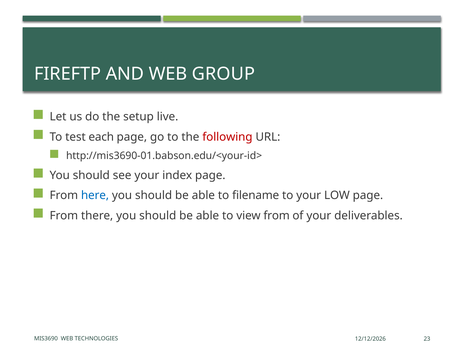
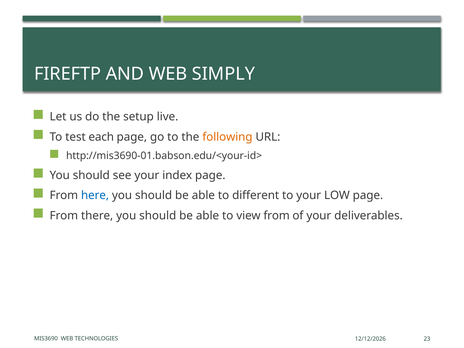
GROUP: GROUP -> SIMPLY
following colour: red -> orange
filename: filename -> different
